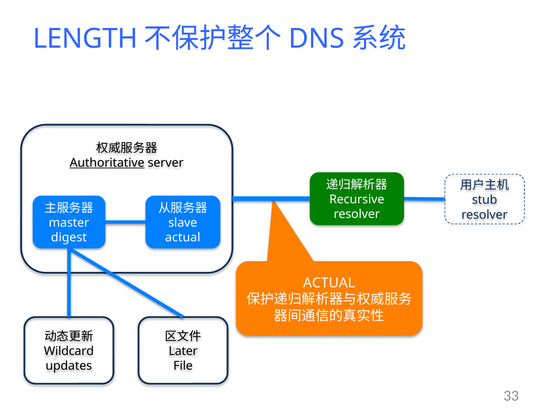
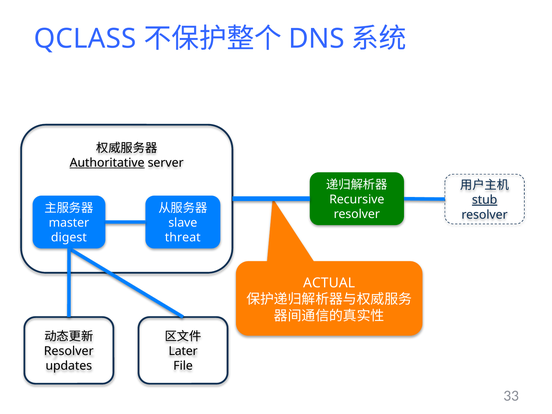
LENGTH: LENGTH -> QCLASS
stub underline: none -> present
actual at (183, 238): actual -> threat
Wildcard at (69, 351): Wildcard -> Resolver
